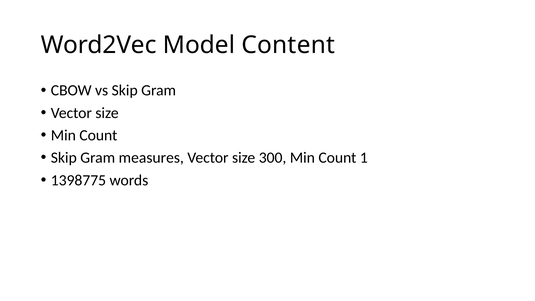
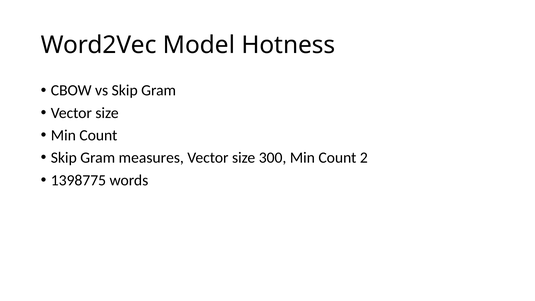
Content: Content -> Hotness
1: 1 -> 2
